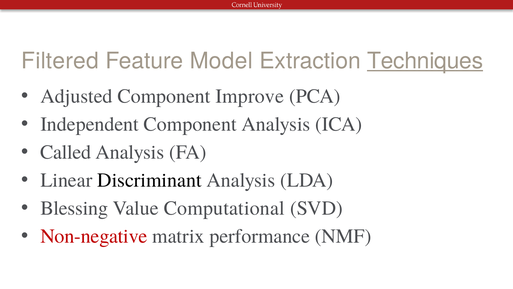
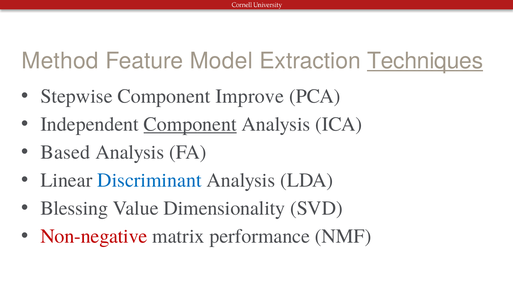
Filtered: Filtered -> Method
Adjusted: Adjusted -> Stepwise
Component at (190, 124) underline: none -> present
Called: Called -> Based
Discriminant colour: black -> blue
Computational: Computational -> Dimensionality
